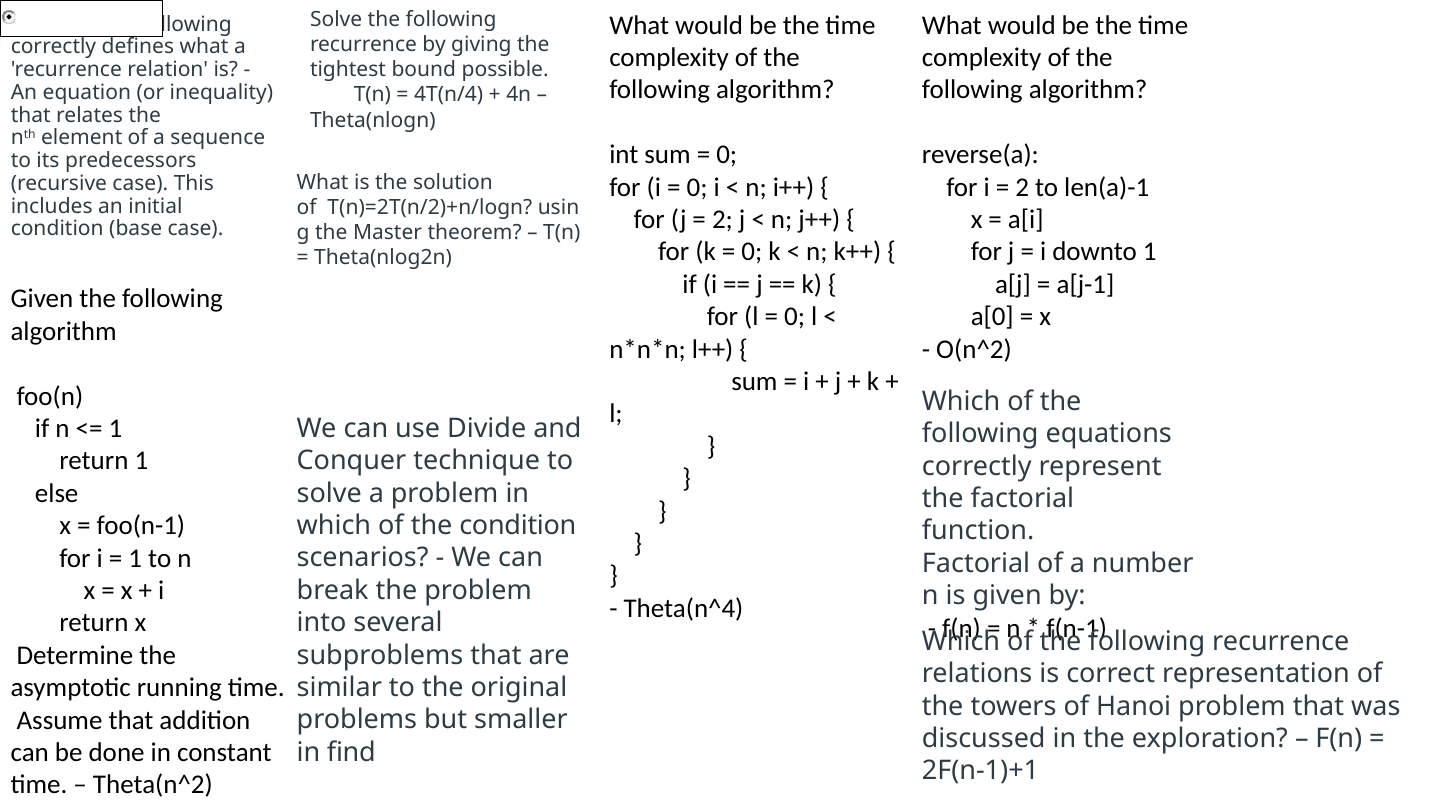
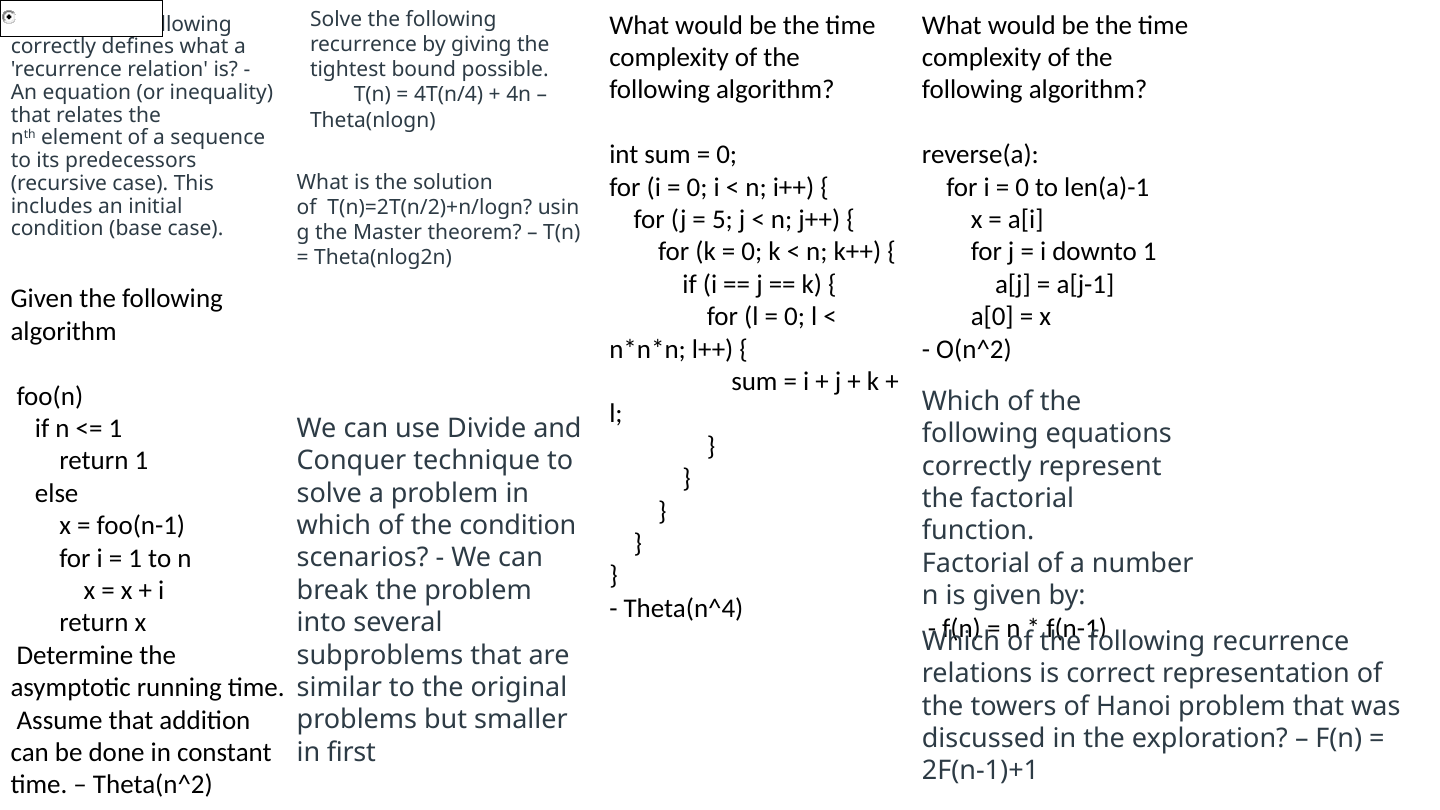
2 at (1022, 187): 2 -> 0
2 at (722, 220): 2 -> 5
find: find -> first
